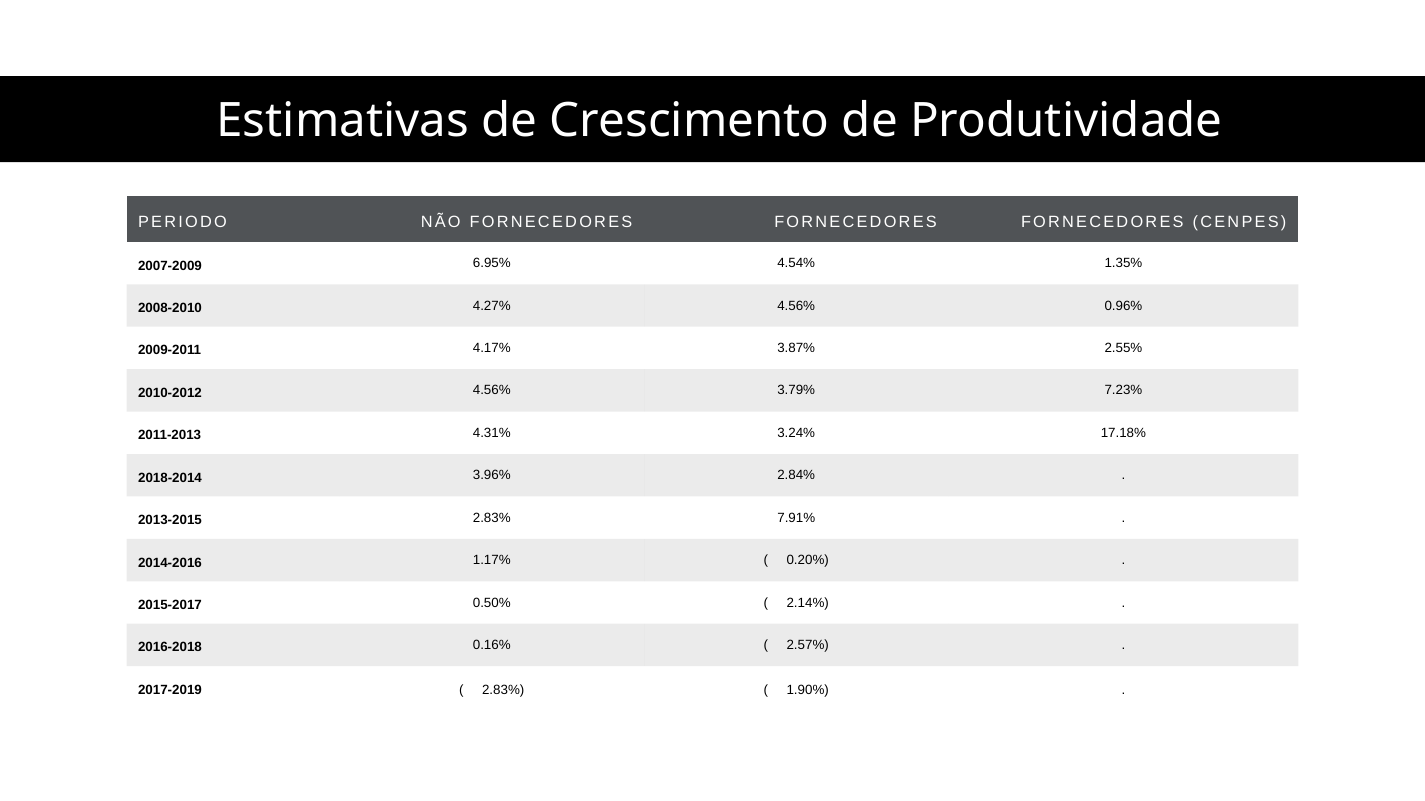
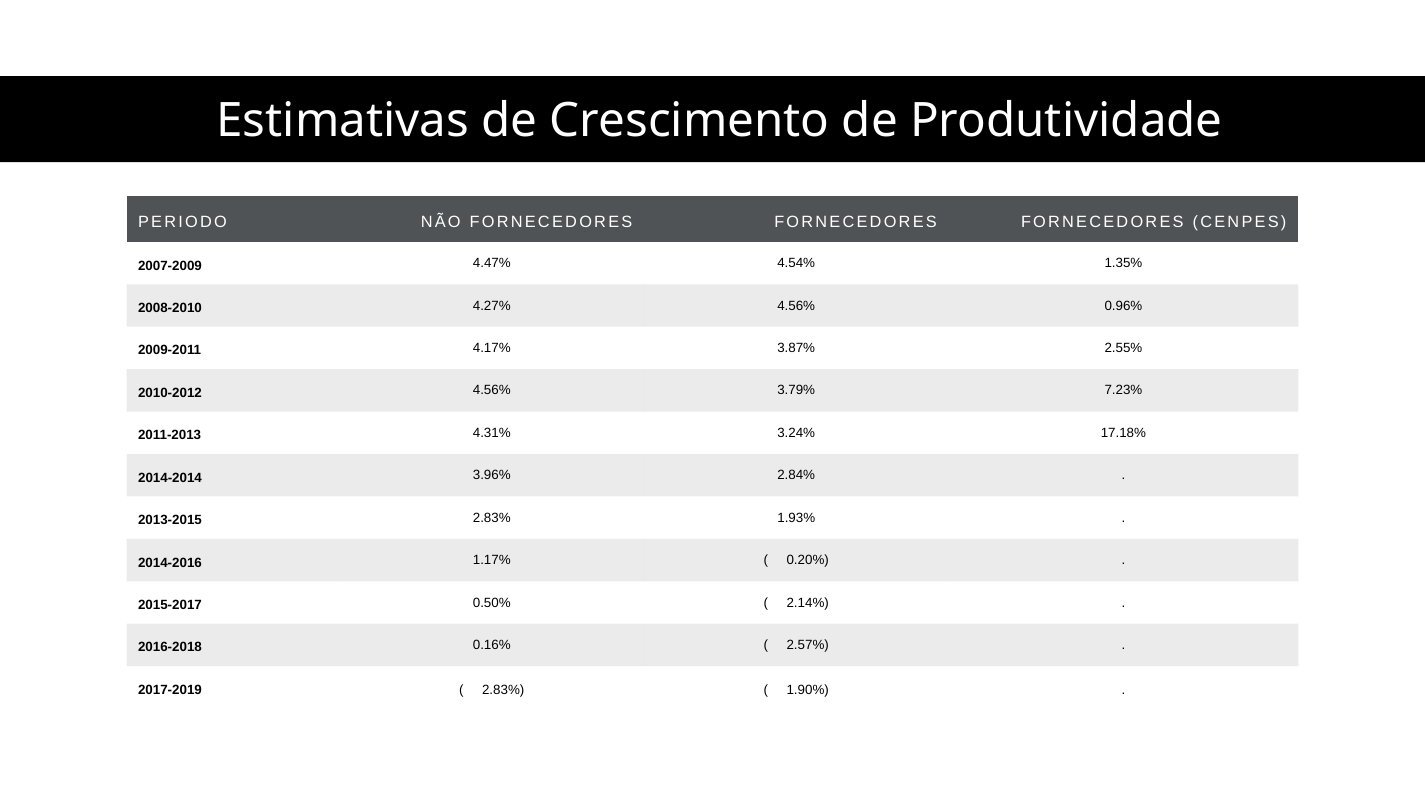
6.95%: 6.95% -> 4.47%
2018-2014: 2018-2014 -> 2014-2014
7.91%: 7.91% -> 1.93%
